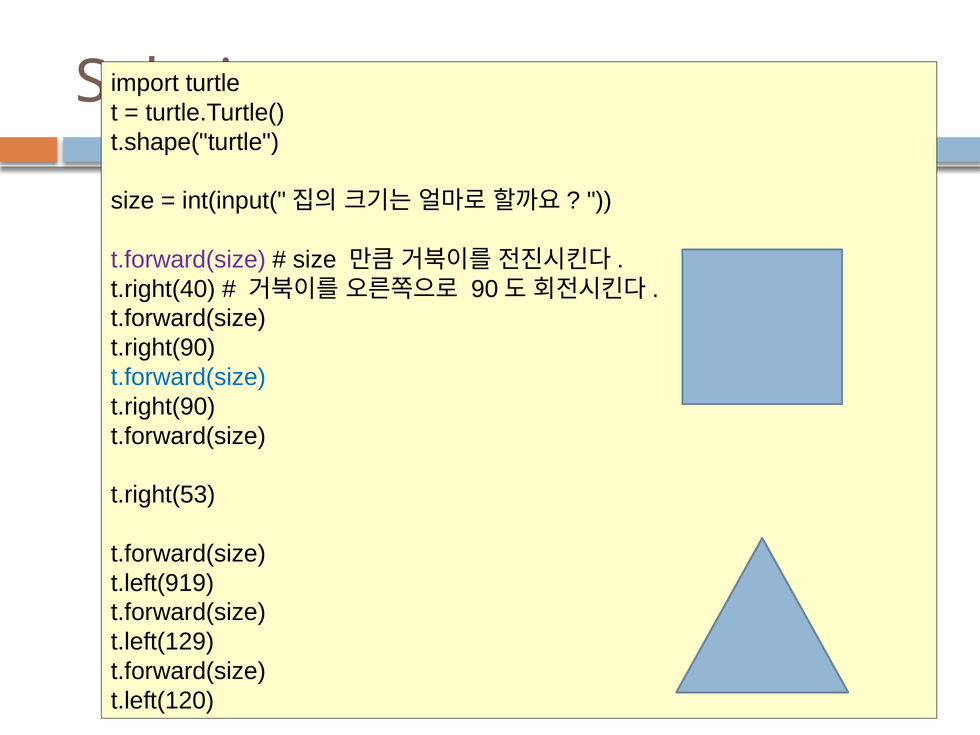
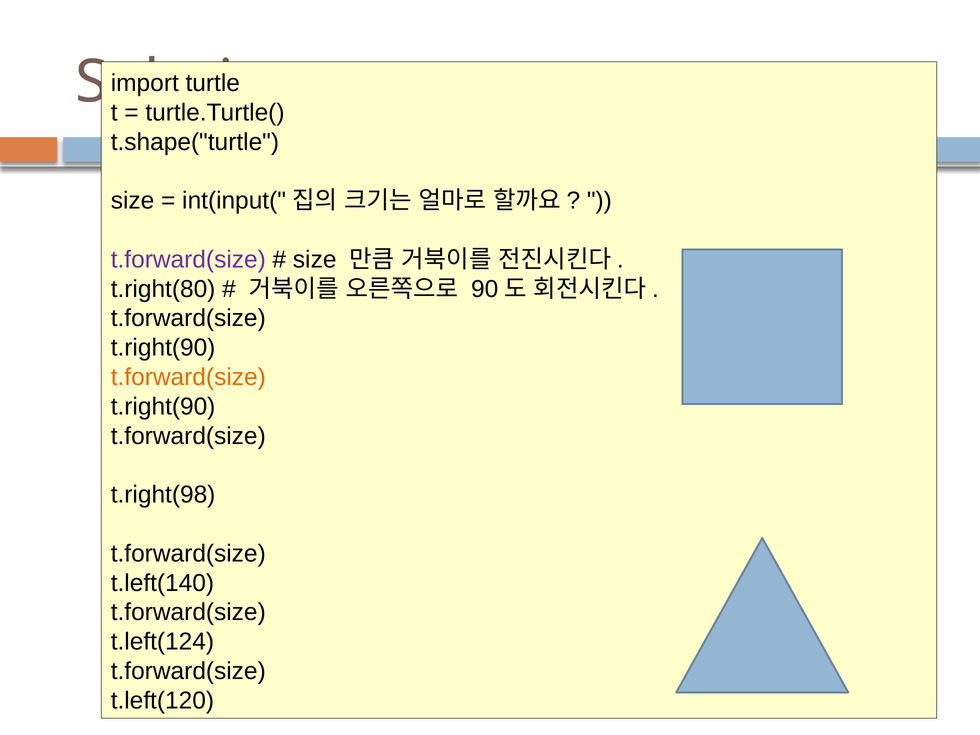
t.right(40: t.right(40 -> t.right(80
t.forward(size at (188, 377) colour: blue -> orange
t.right(53: t.right(53 -> t.right(98
t.left(919: t.left(919 -> t.left(140
t.left(129: t.left(129 -> t.left(124
